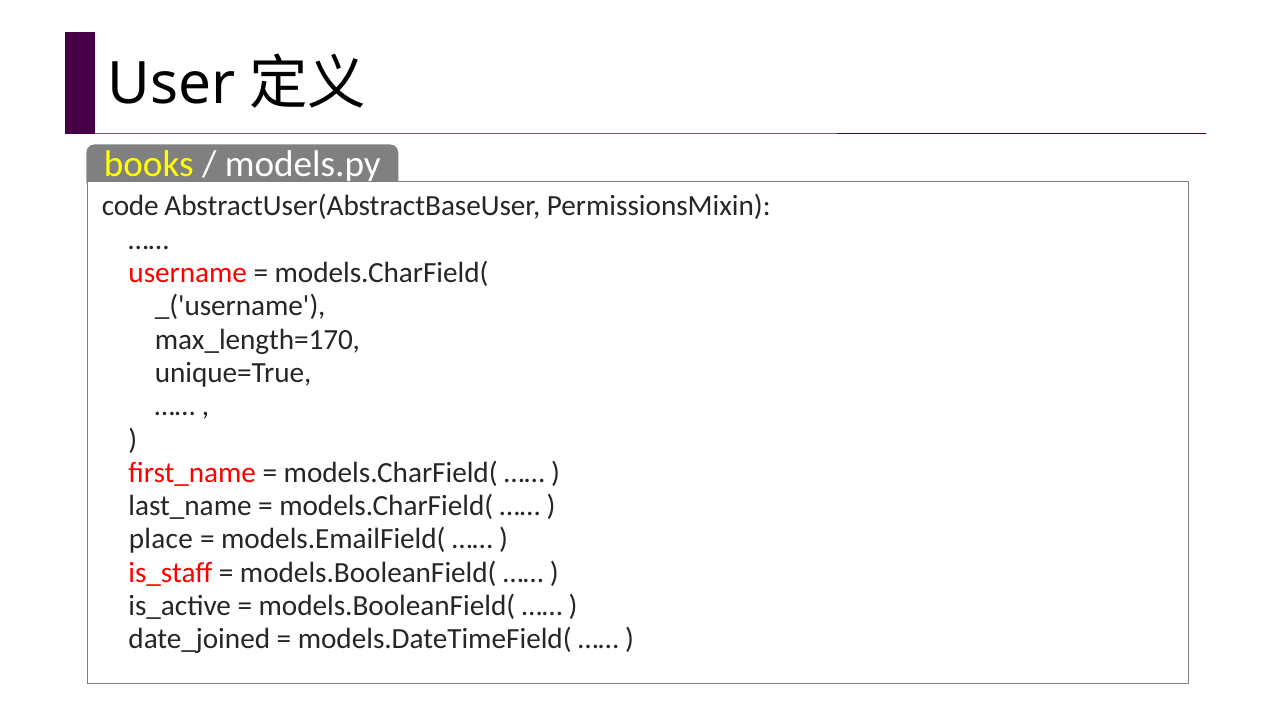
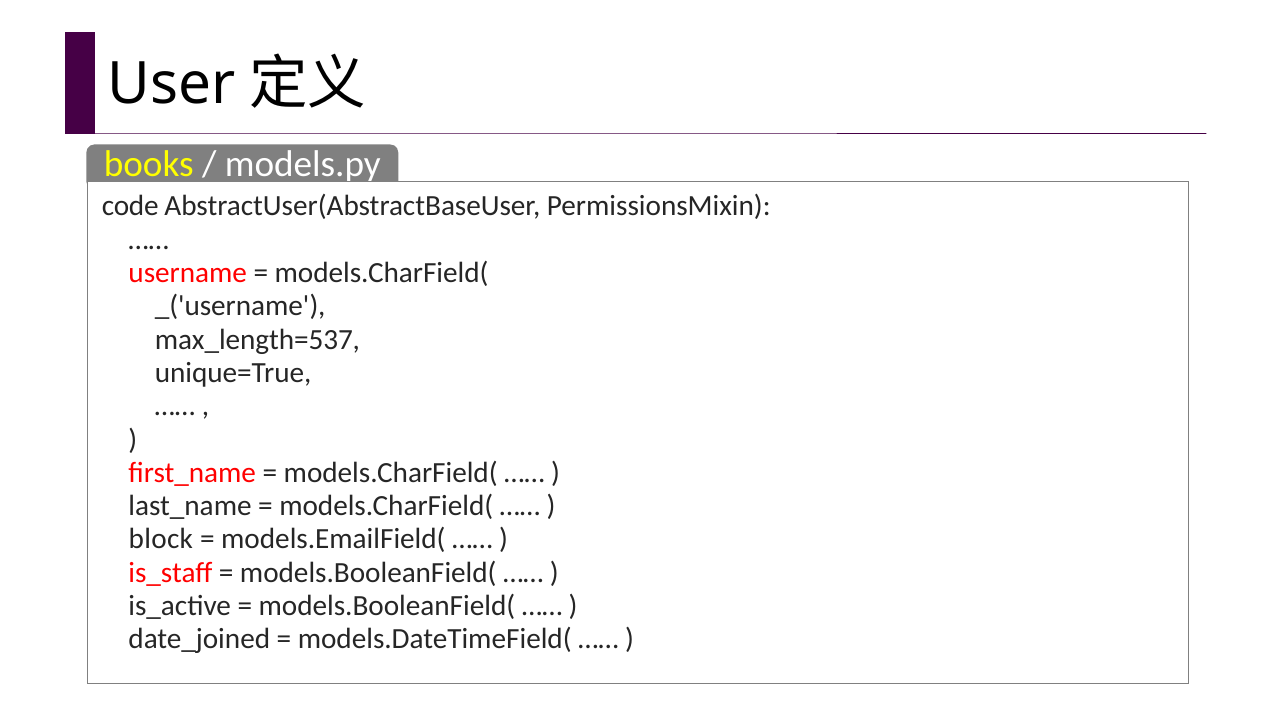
max_length=170: max_length=170 -> max_length=537
place: place -> block
